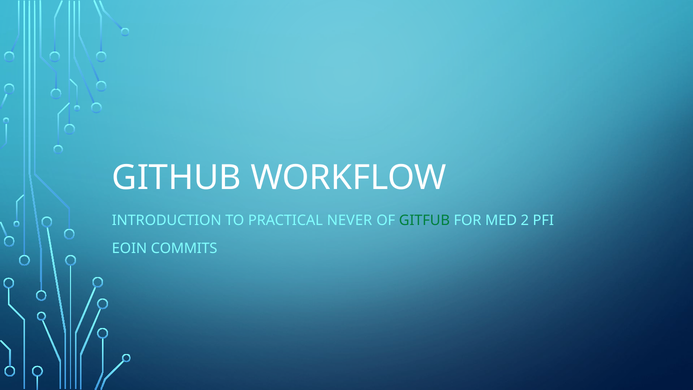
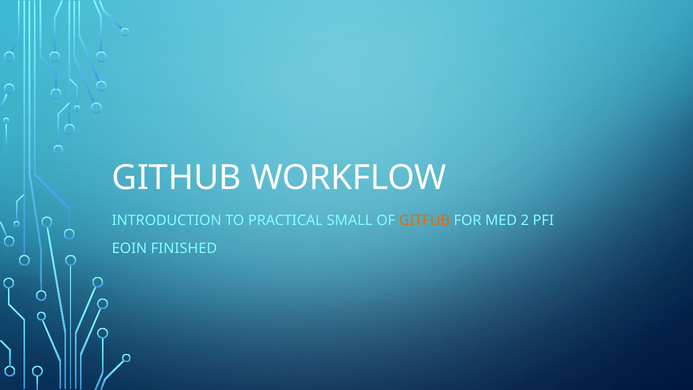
NEVER: NEVER -> SMALL
GITFUB colour: green -> orange
COMMITS: COMMITS -> FINISHED
